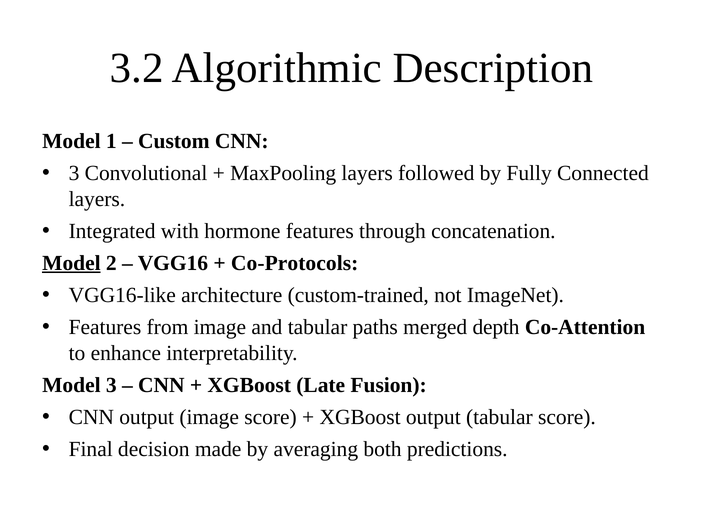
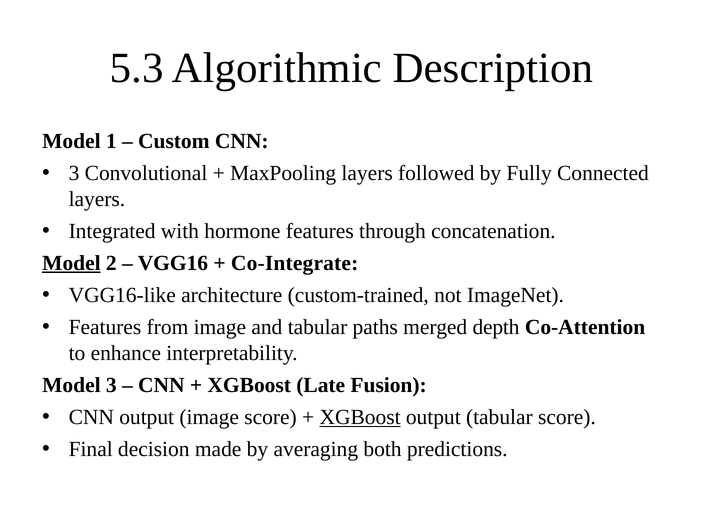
3.2: 3.2 -> 5.3
Co-Protocols: Co-Protocols -> Co-Integrate
XGBoost at (360, 417) underline: none -> present
